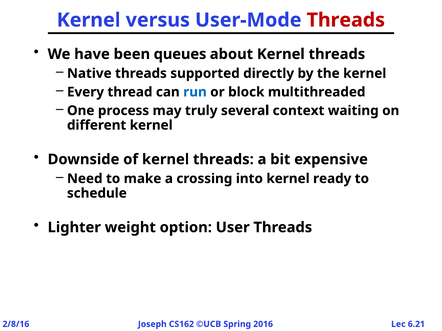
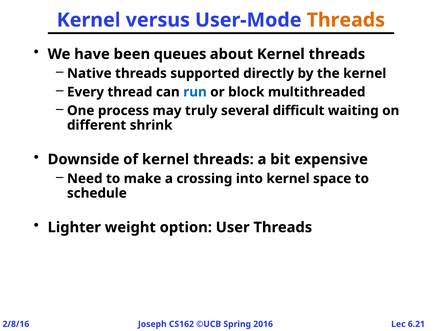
Threads at (346, 20) colour: red -> orange
context: context -> difficult
different kernel: kernel -> shrink
ready: ready -> space
